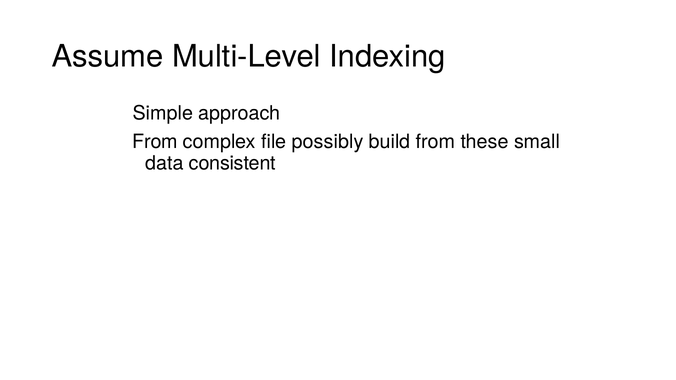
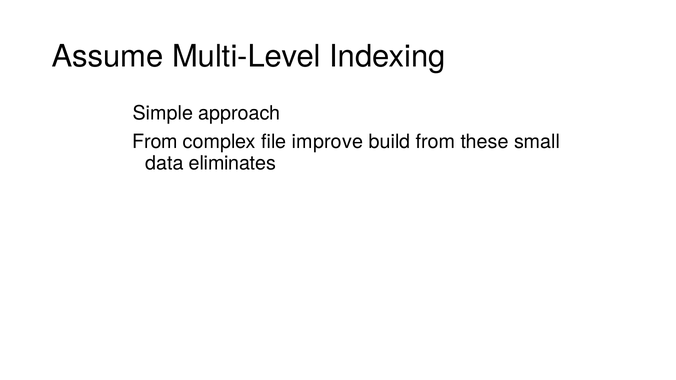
possibly: possibly -> improve
consistent: consistent -> eliminates
